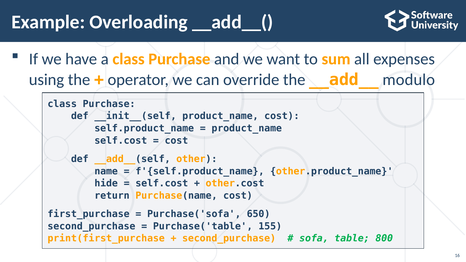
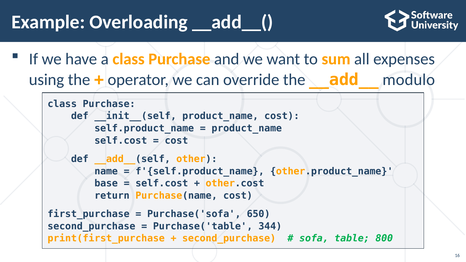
hide: hide -> base
155: 155 -> 344
